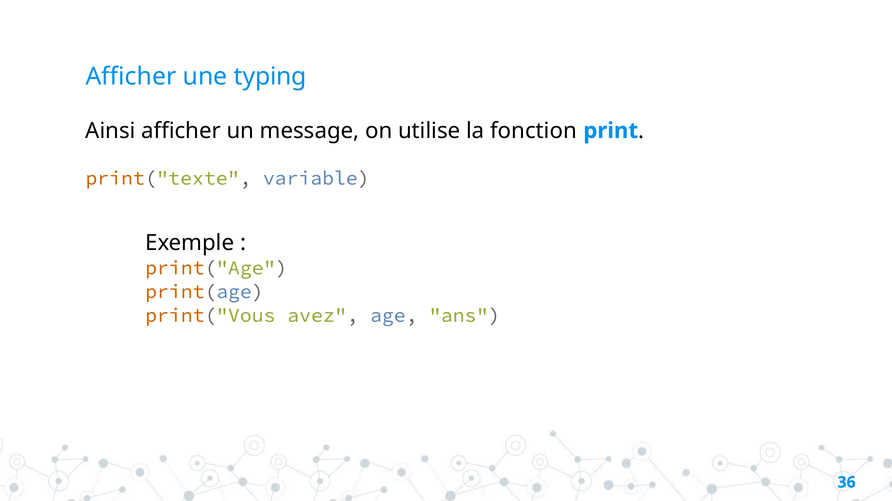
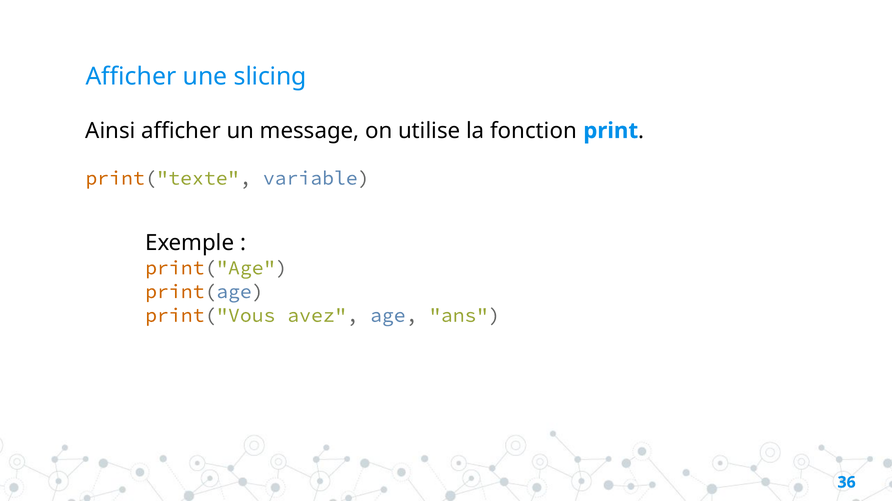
typing: typing -> slicing
